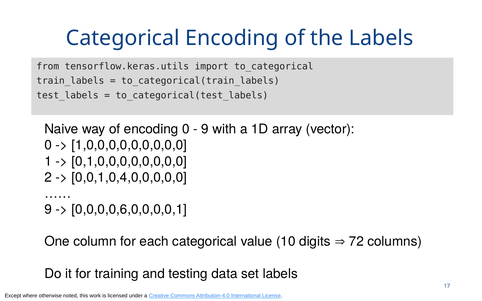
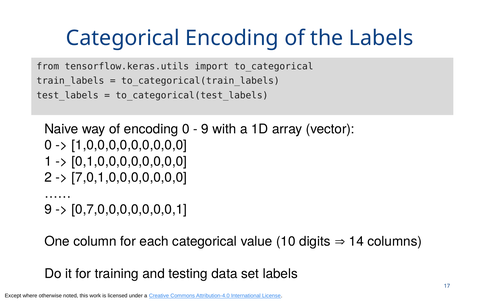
0,0,1,0,4,0,0,0,0,0: 0,0,1,0,4,0,0,0,0,0 -> 7,0,1,0,0,0,0,0,0,0
0,0,0,0,6,0,0,0,0,1: 0,0,0,0,6,0,0,0,0,1 -> 0,7,0,0,0,0,0,0,0,1
72: 72 -> 14
